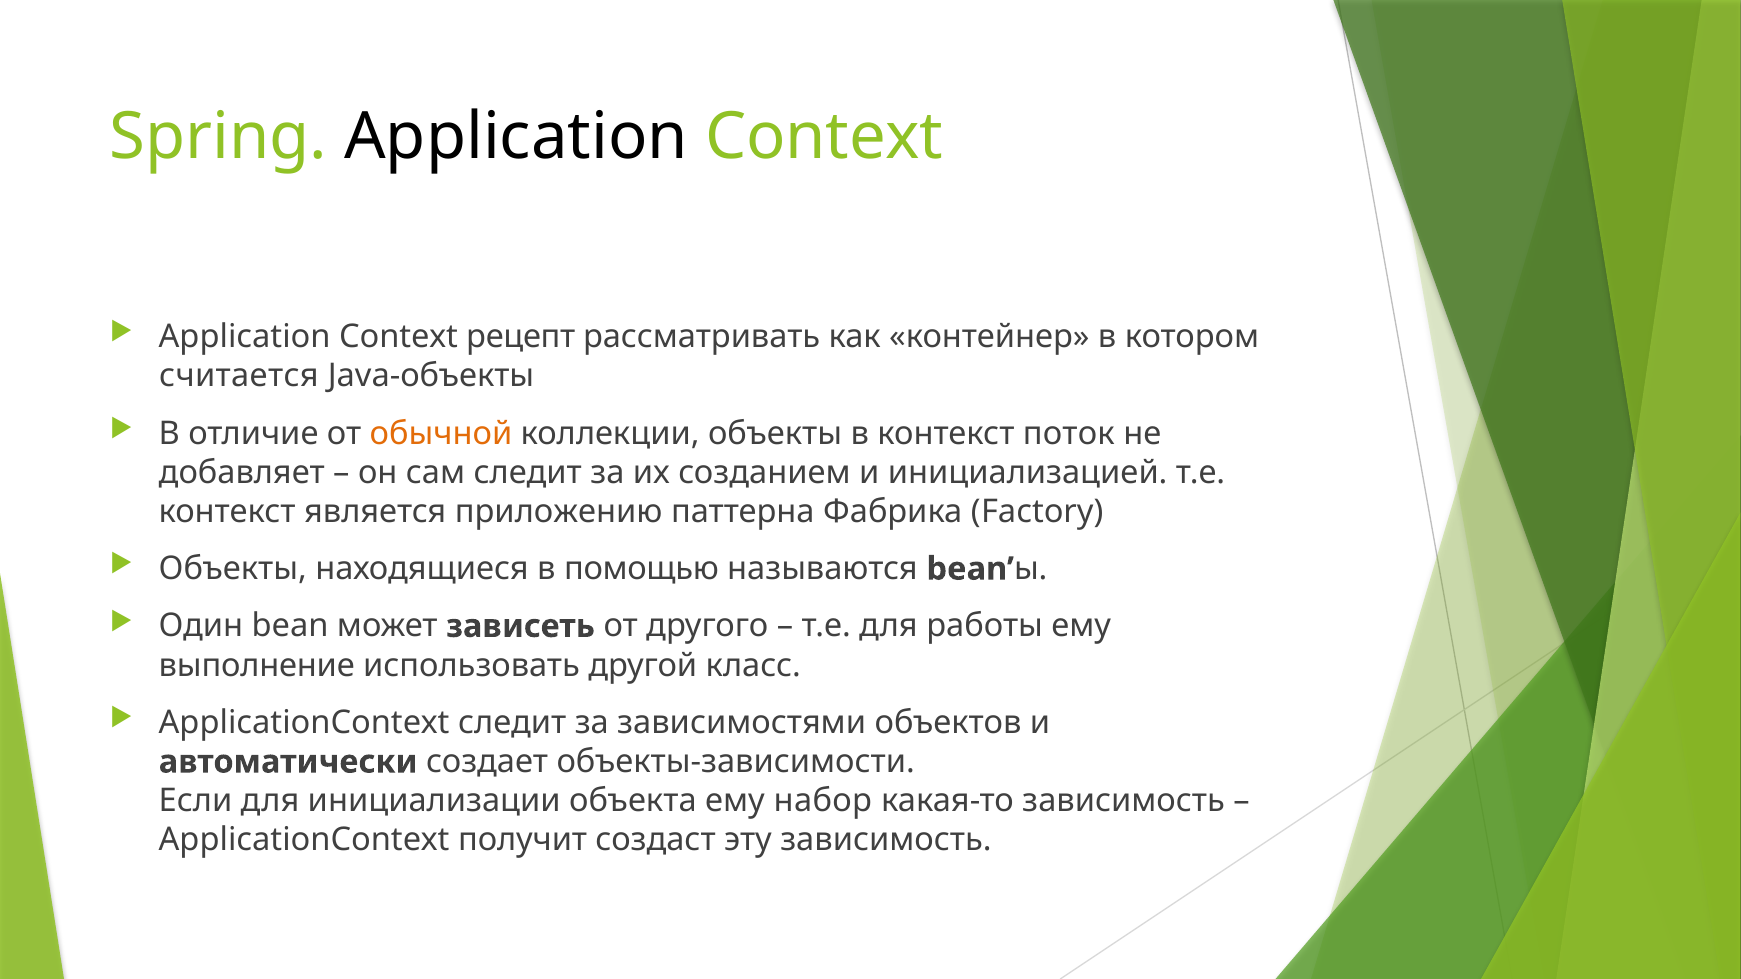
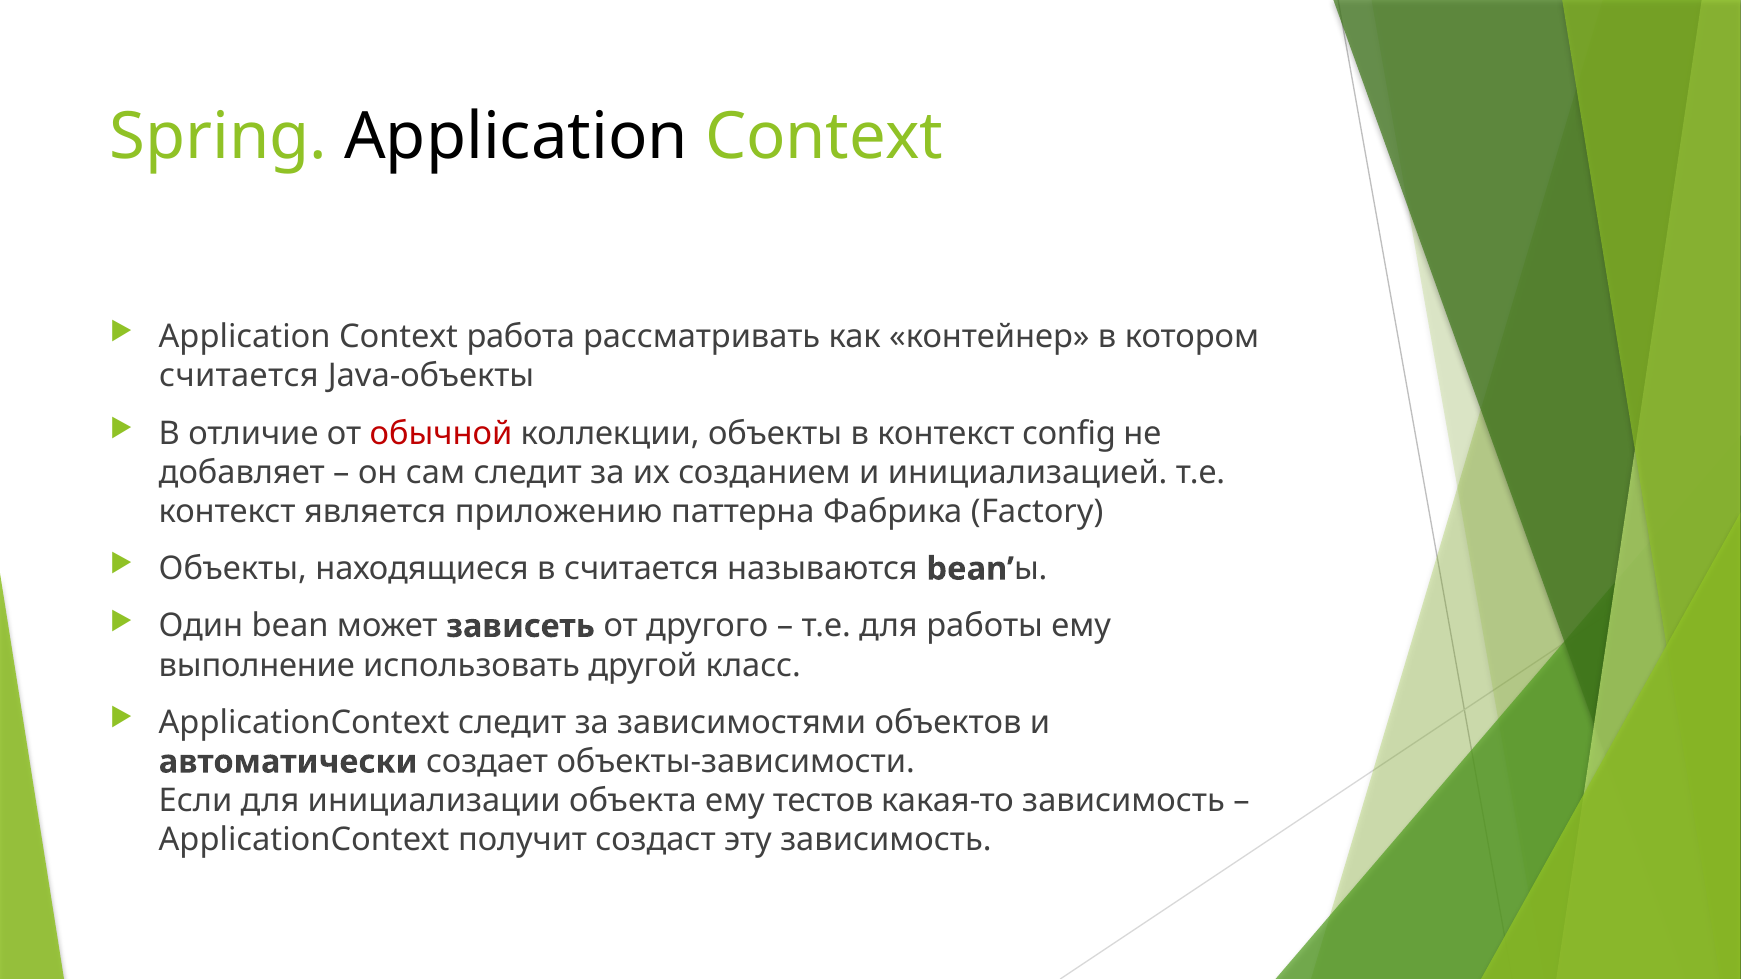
рецепт: рецепт -> работа
обычной colour: orange -> red
поток: поток -> config
в помощью: помощью -> считается
набор: набор -> тестов
